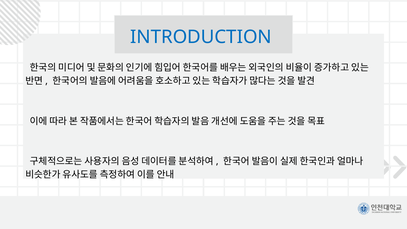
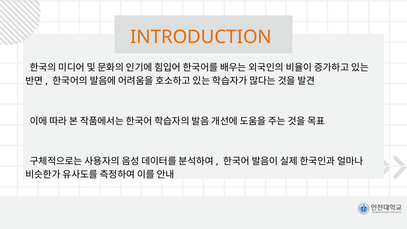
INTRODUCTION colour: blue -> orange
